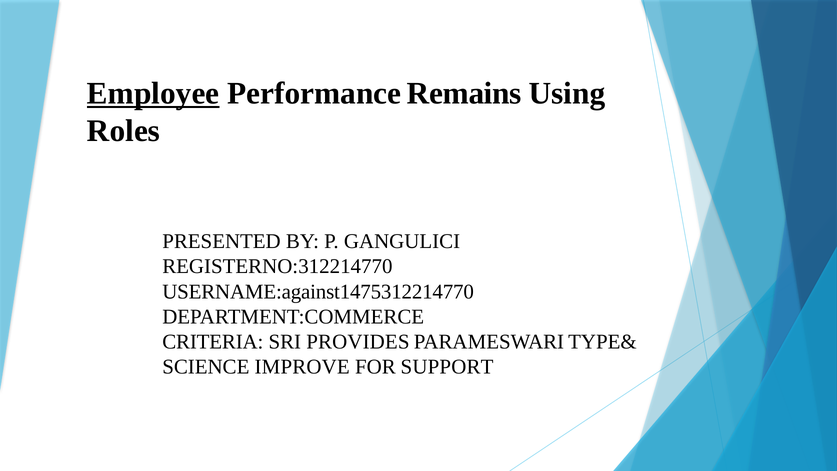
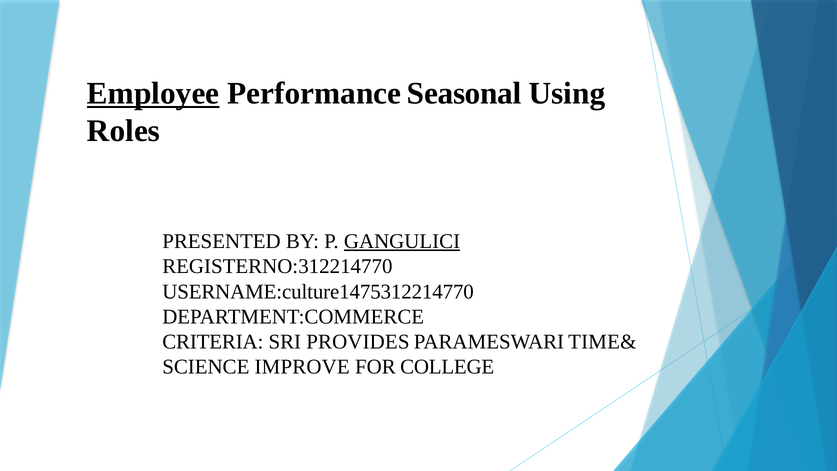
Remains: Remains -> Seasonal
GANGULICI underline: none -> present
USERNAME:against1475312214770: USERNAME:against1475312214770 -> USERNAME:culture1475312214770
TYPE&: TYPE& -> TIME&
SUPPORT: SUPPORT -> COLLEGE
